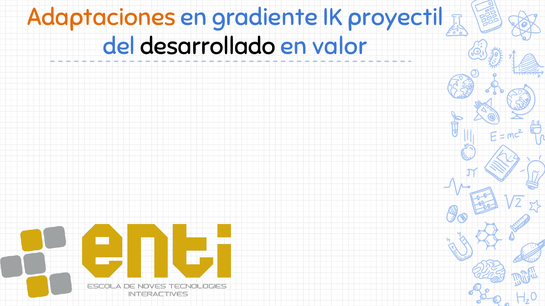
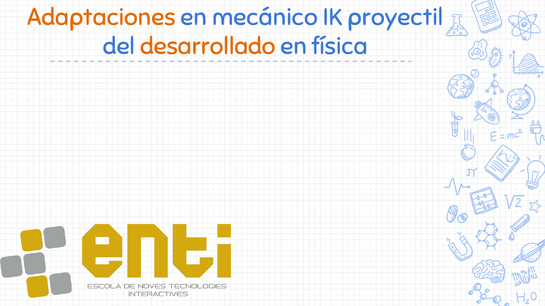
gradiente: gradiente -> mecánico
desarrollado colour: black -> orange
valor: valor -> física
